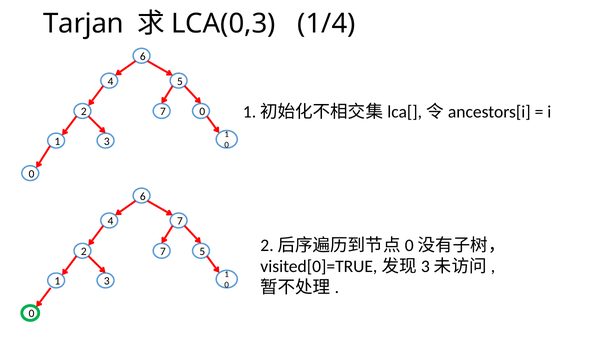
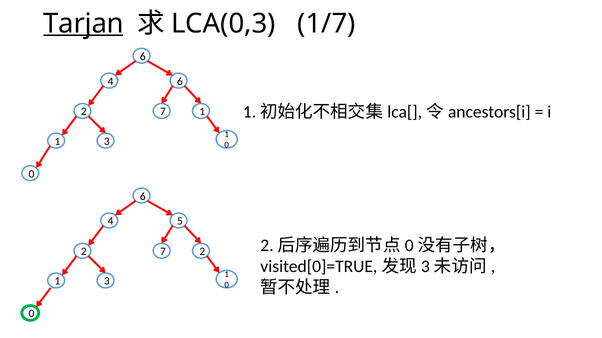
Tarjan underline: none -> present
1/4: 1/4 -> 1/7
4 5: 5 -> 6
7 0: 0 -> 1
4 7: 7 -> 5
7 5: 5 -> 2
